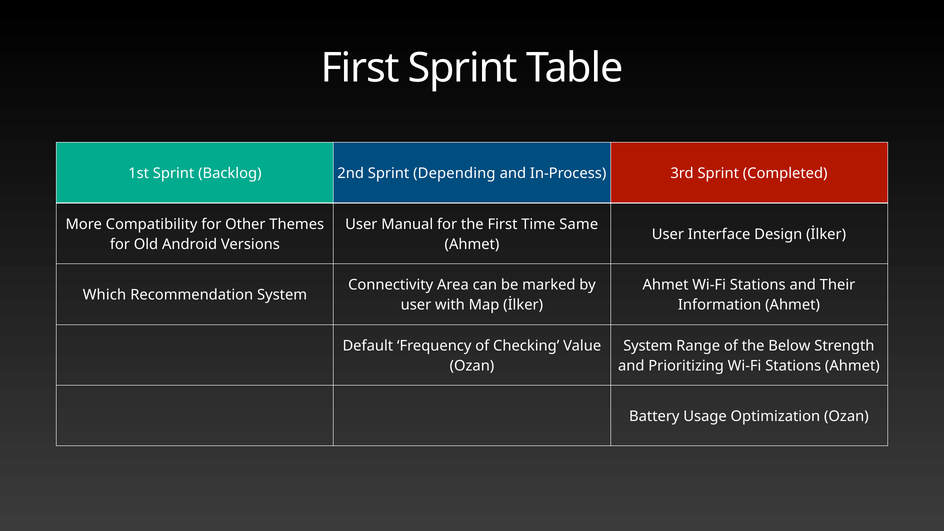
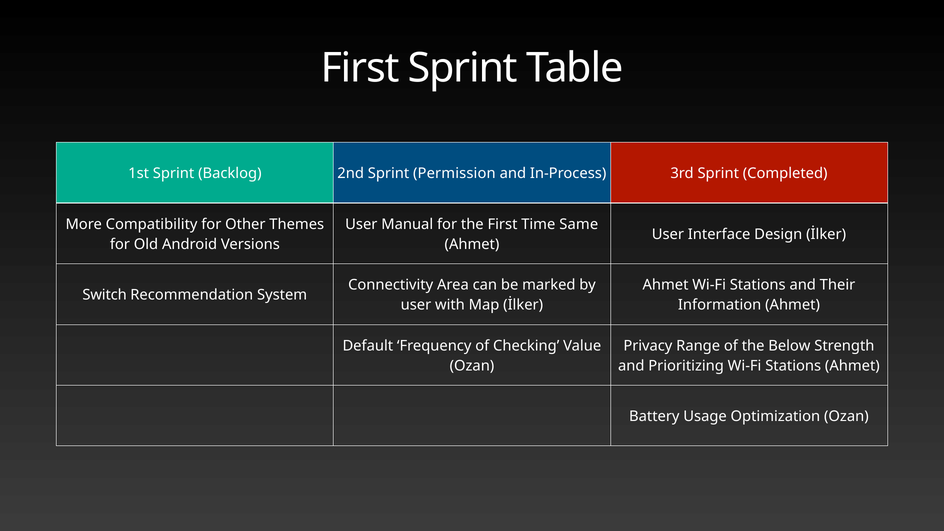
Depending: Depending -> Permission
Which: Which -> Switch
System at (648, 346): System -> Privacy
